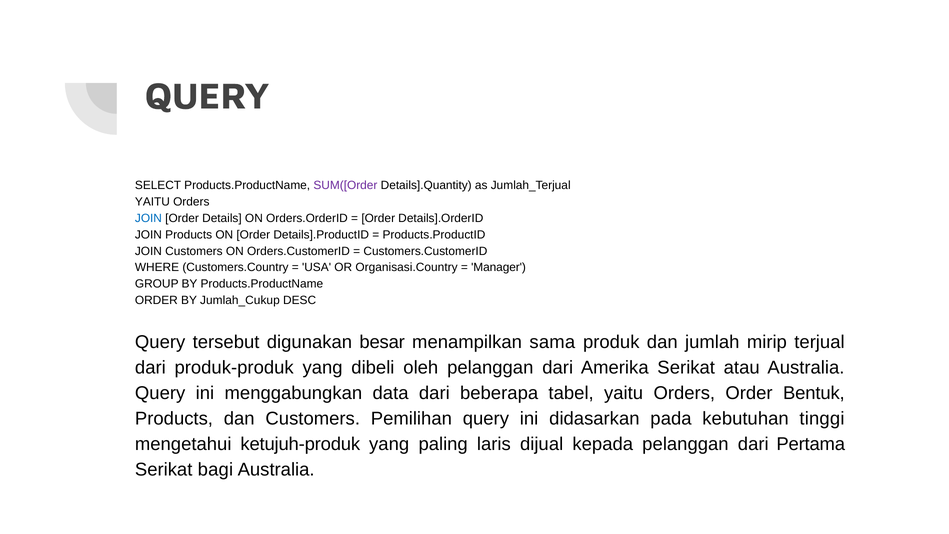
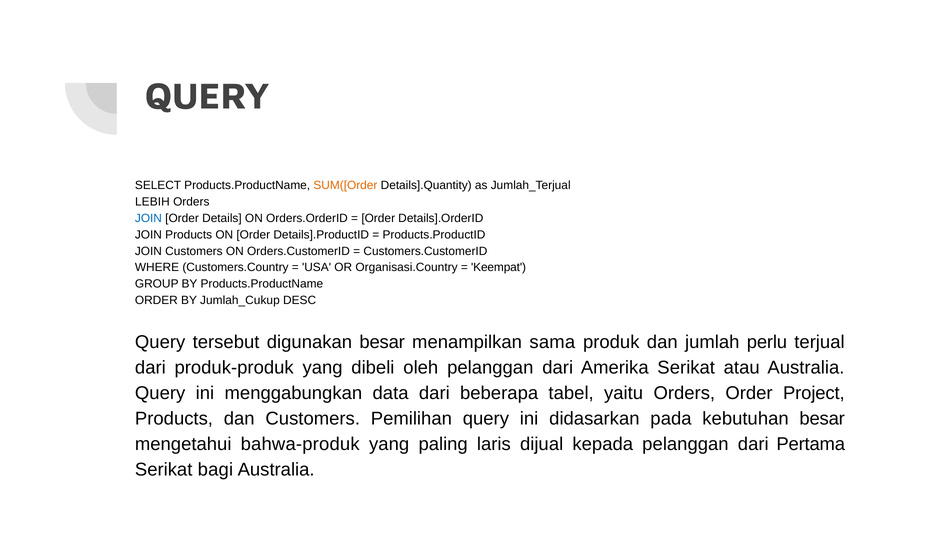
SUM([Order colour: purple -> orange
YAITU at (152, 202): YAITU -> LEBIH
Manager: Manager -> Keempat
mirip: mirip -> perlu
Bentuk: Bentuk -> Project
kebutuhan tinggi: tinggi -> besar
ketujuh-produk: ketujuh-produk -> bahwa-produk
